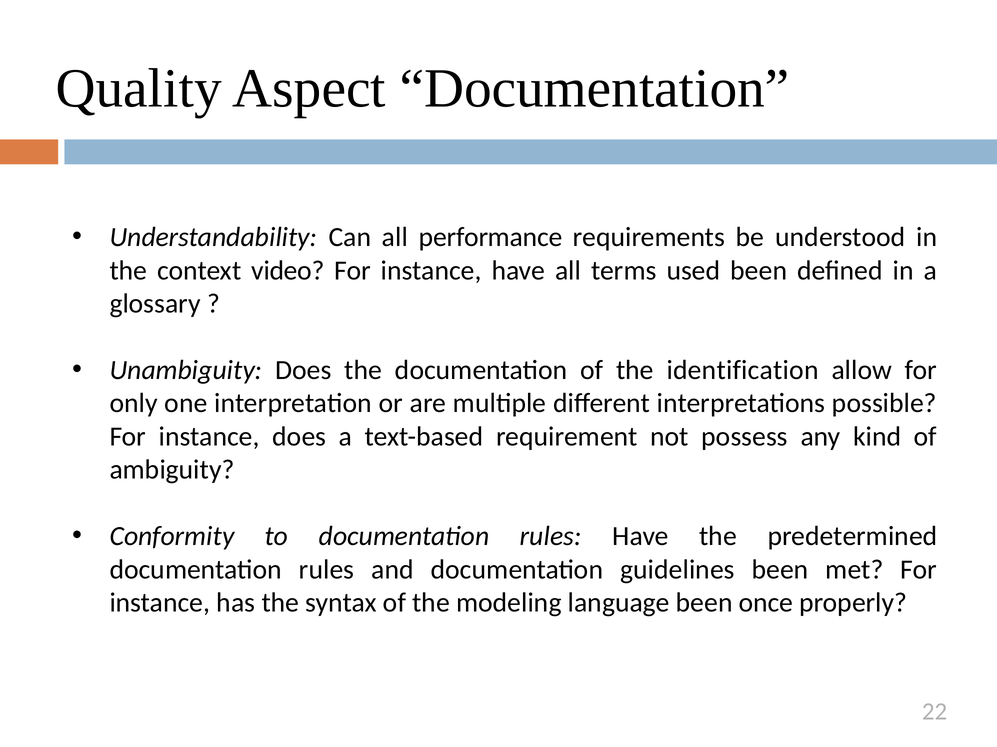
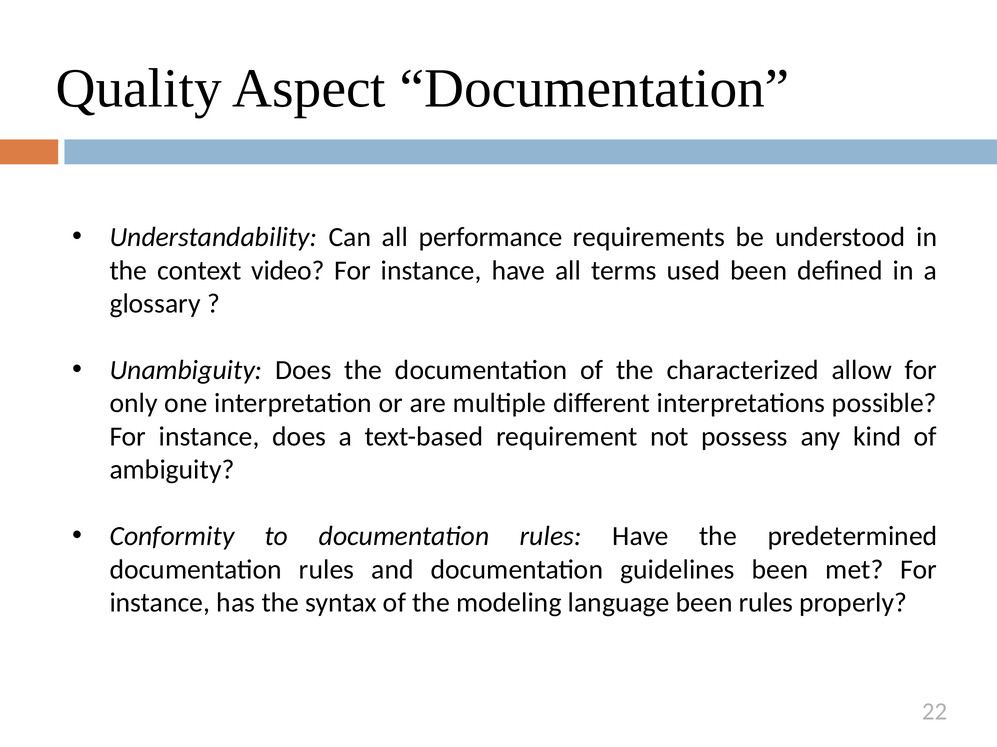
identification: identification -> characterized
been once: once -> rules
